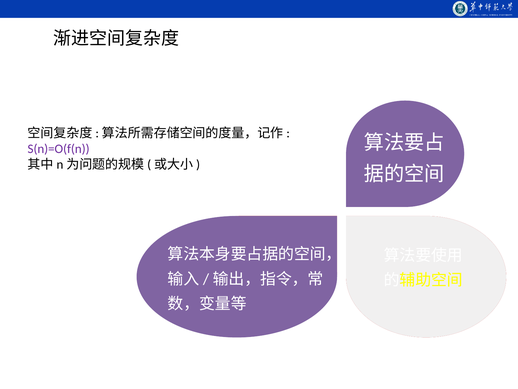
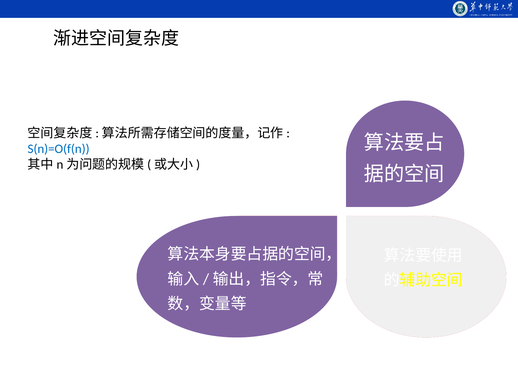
S(n)=O(f(n colour: purple -> blue
